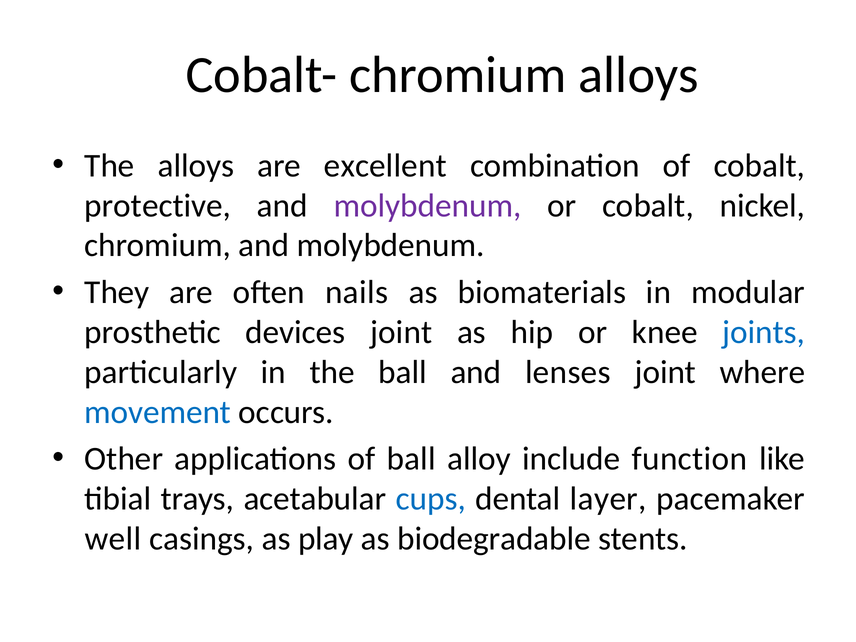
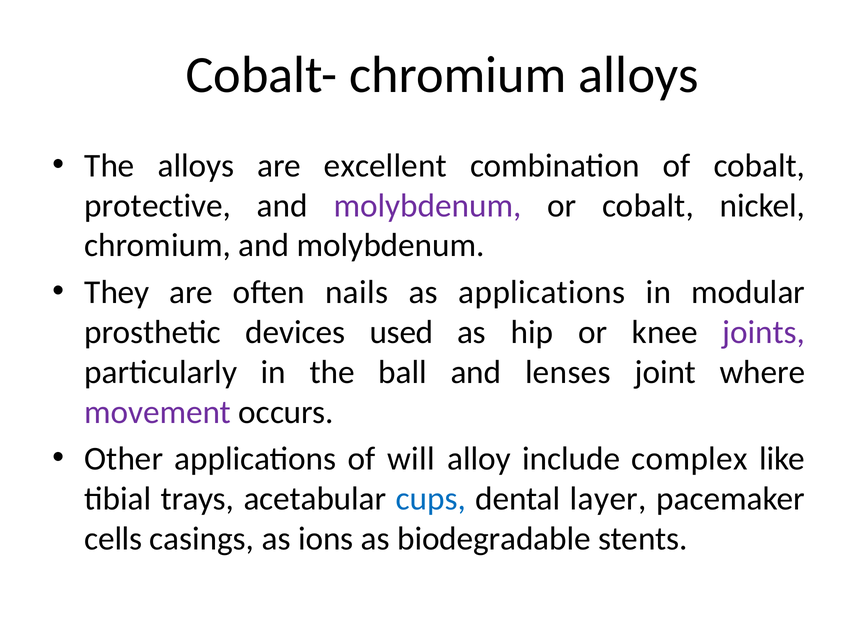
as biomaterials: biomaterials -> applications
devices joint: joint -> used
joints colour: blue -> purple
movement colour: blue -> purple
of ball: ball -> will
function: function -> complex
well: well -> cells
play: play -> ions
